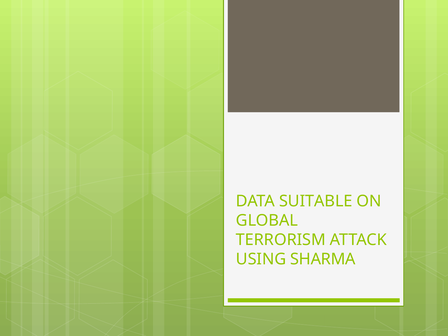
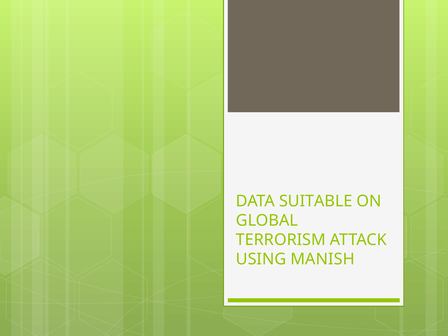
SHARMA: SHARMA -> MANISH
